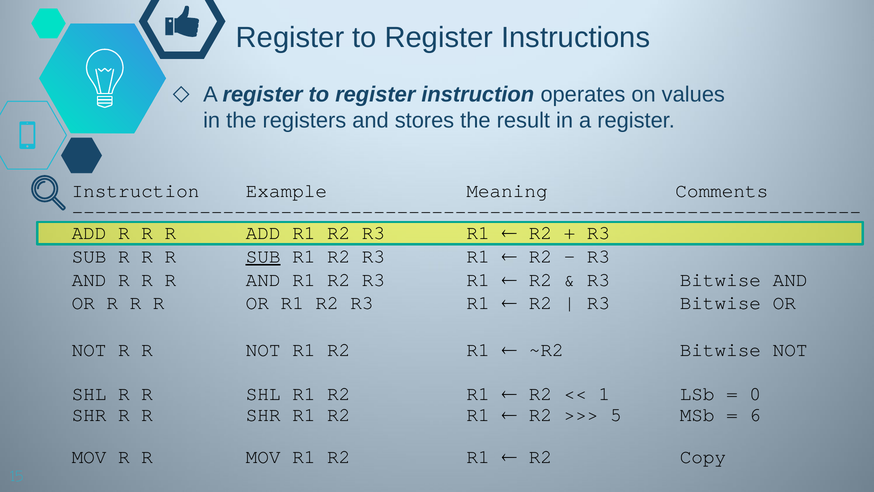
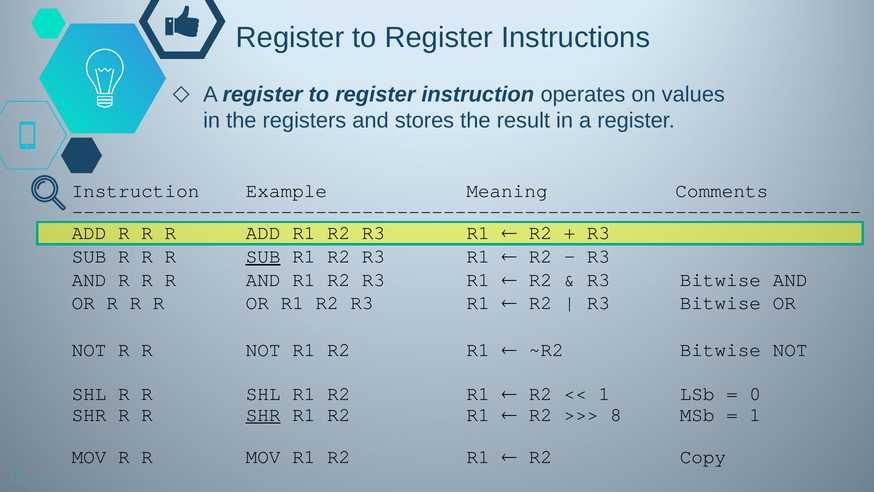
SHR at (263, 414) underline: none -> present
5: 5 -> 8
6 at (755, 414): 6 -> 1
